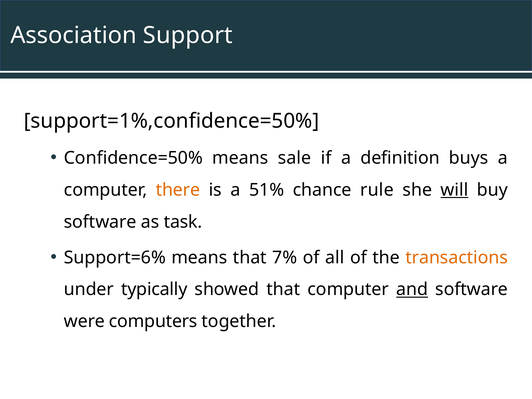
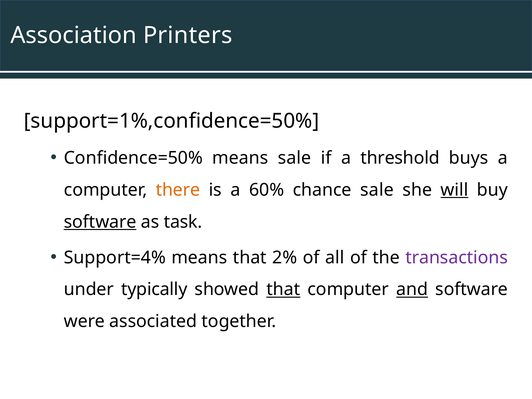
Support: Support -> Printers
definition: definition -> threshold
51%: 51% -> 60%
chance rule: rule -> sale
software at (100, 222) underline: none -> present
Support=6%: Support=6% -> Support=4%
7%: 7% -> 2%
transactions colour: orange -> purple
that at (283, 289) underline: none -> present
computers: computers -> associated
